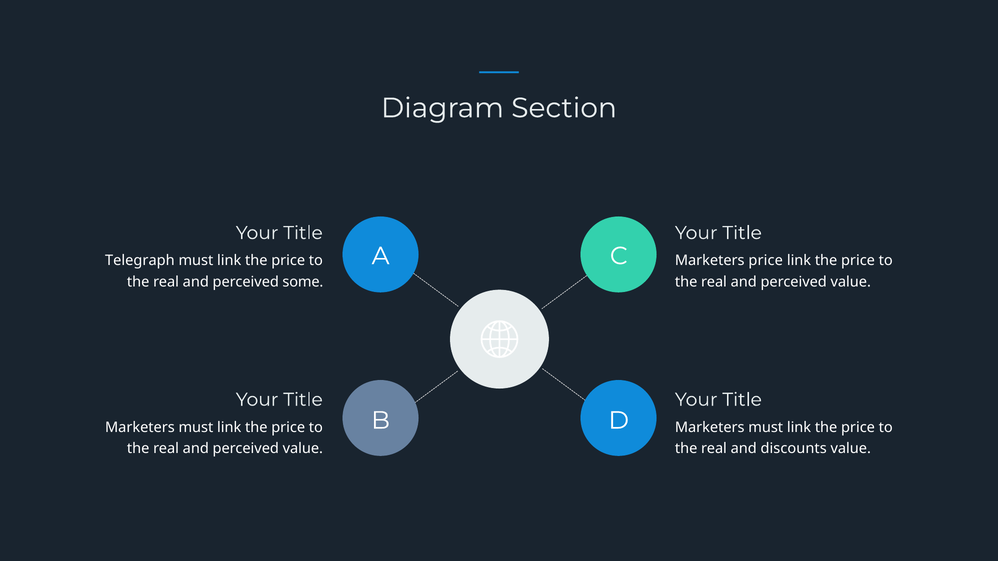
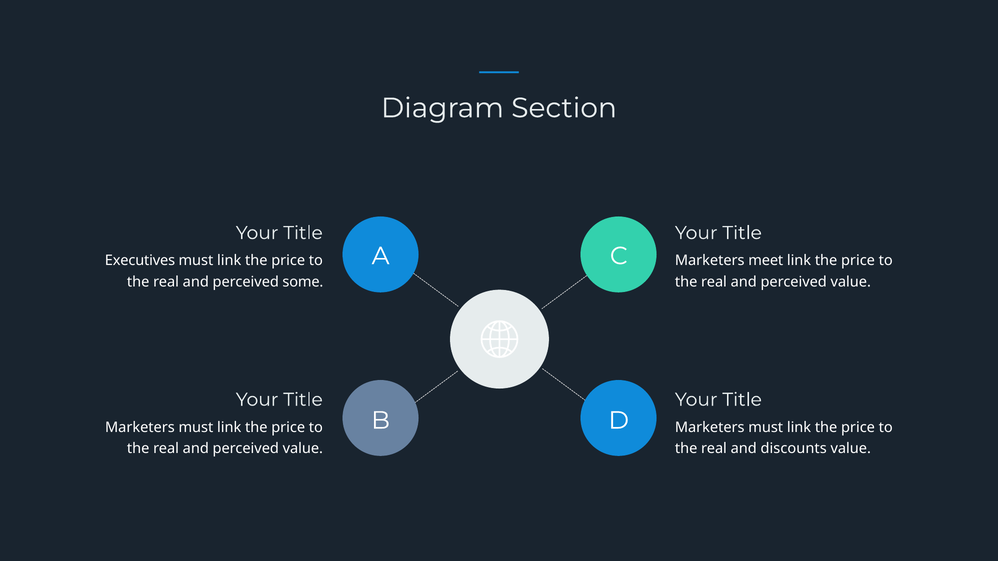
Telegraph: Telegraph -> Executives
Marketers price: price -> meet
